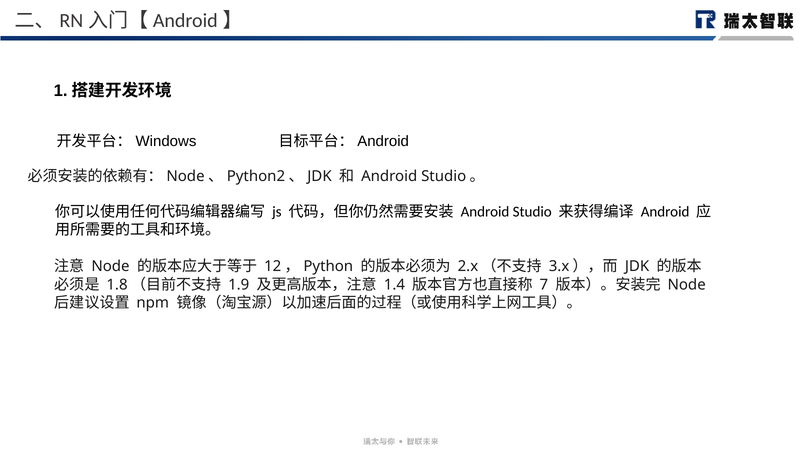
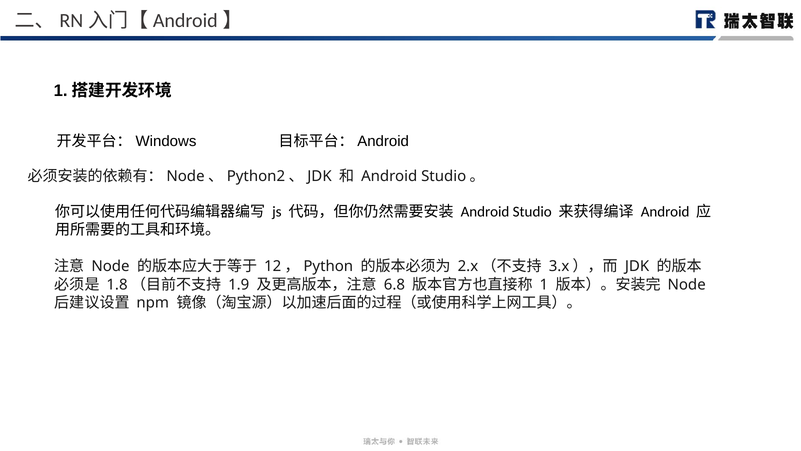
1.4: 1.4 -> 6.8
7: 7 -> 1
